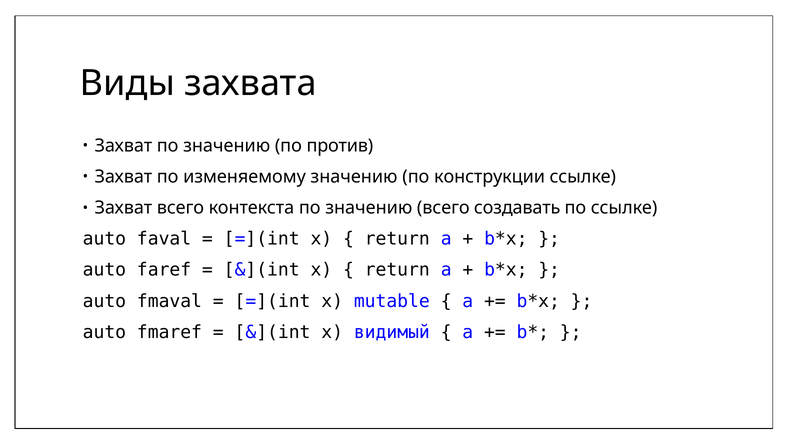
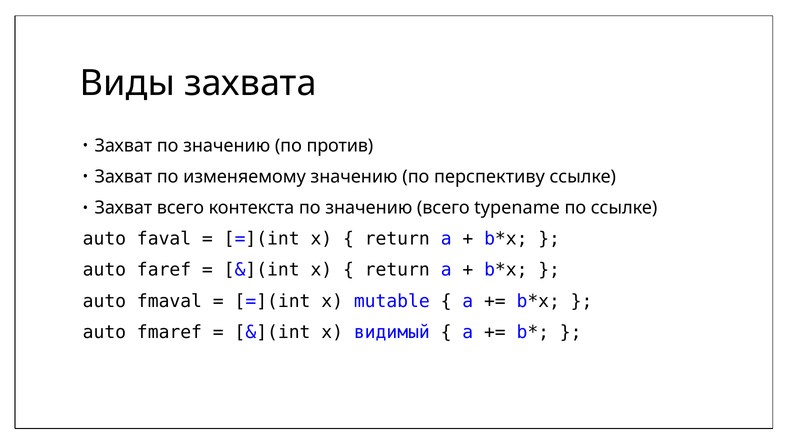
конструкции: конструкции -> перспективу
создавать: создавать -> typename
